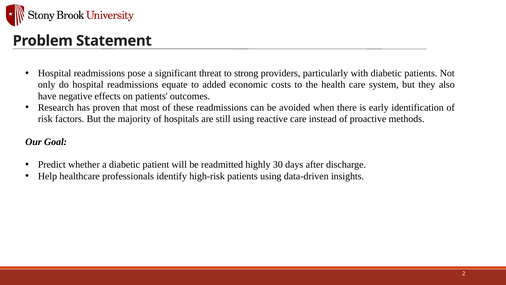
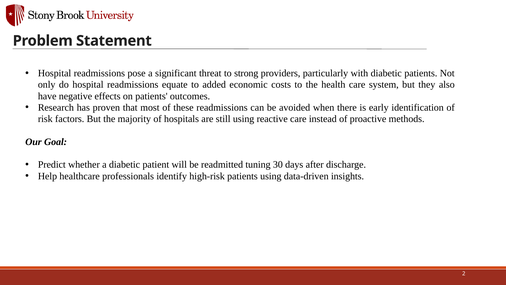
highly: highly -> tuning
